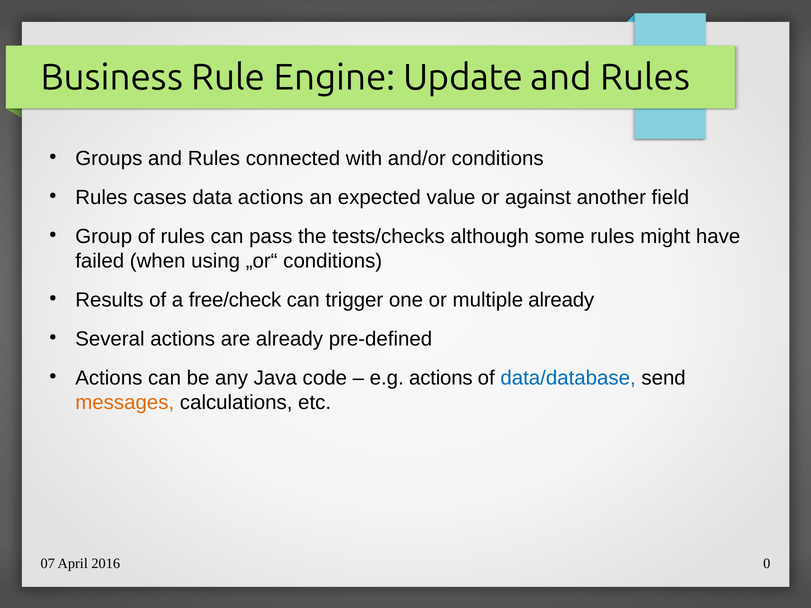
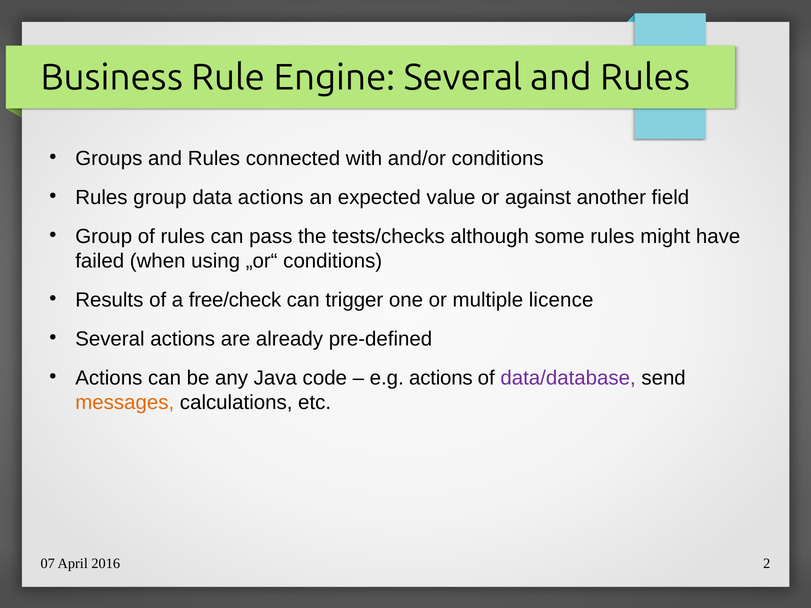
Engine Update: Update -> Several
Rules cases: cases -> group
multiple already: already -> licence
data/database colour: blue -> purple
0: 0 -> 2
